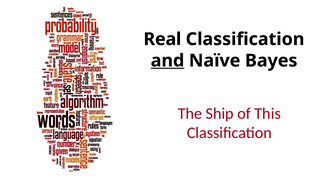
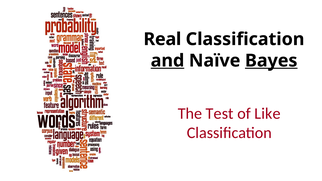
Bayes underline: none -> present
Ship: Ship -> Test
This: This -> Like
